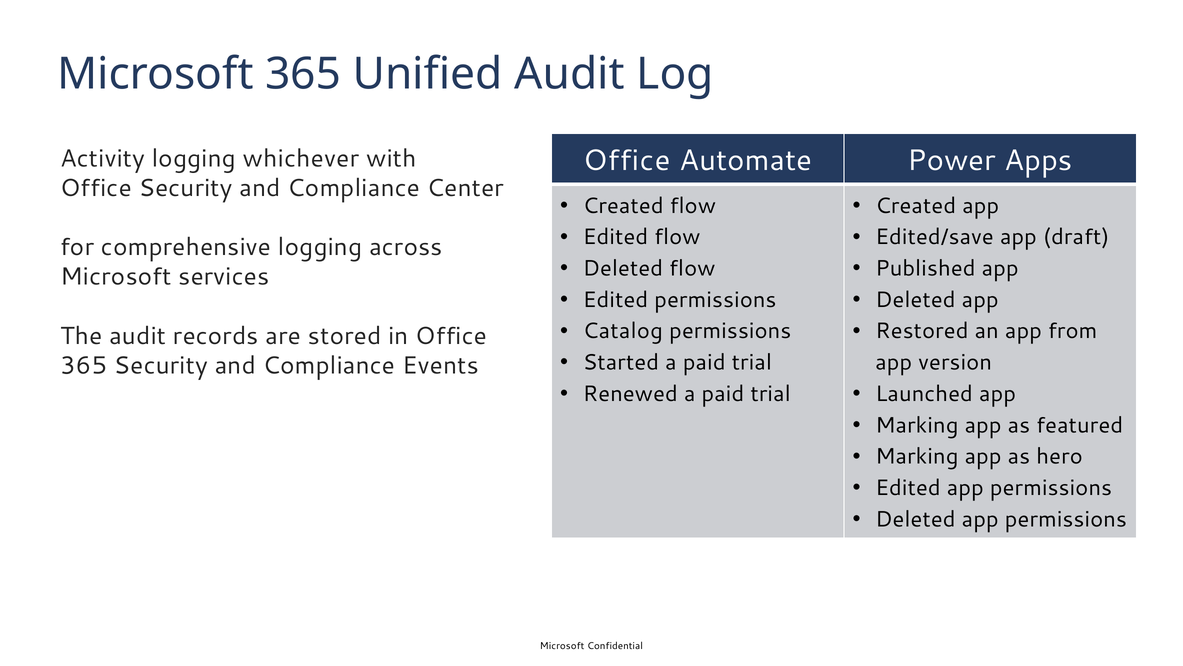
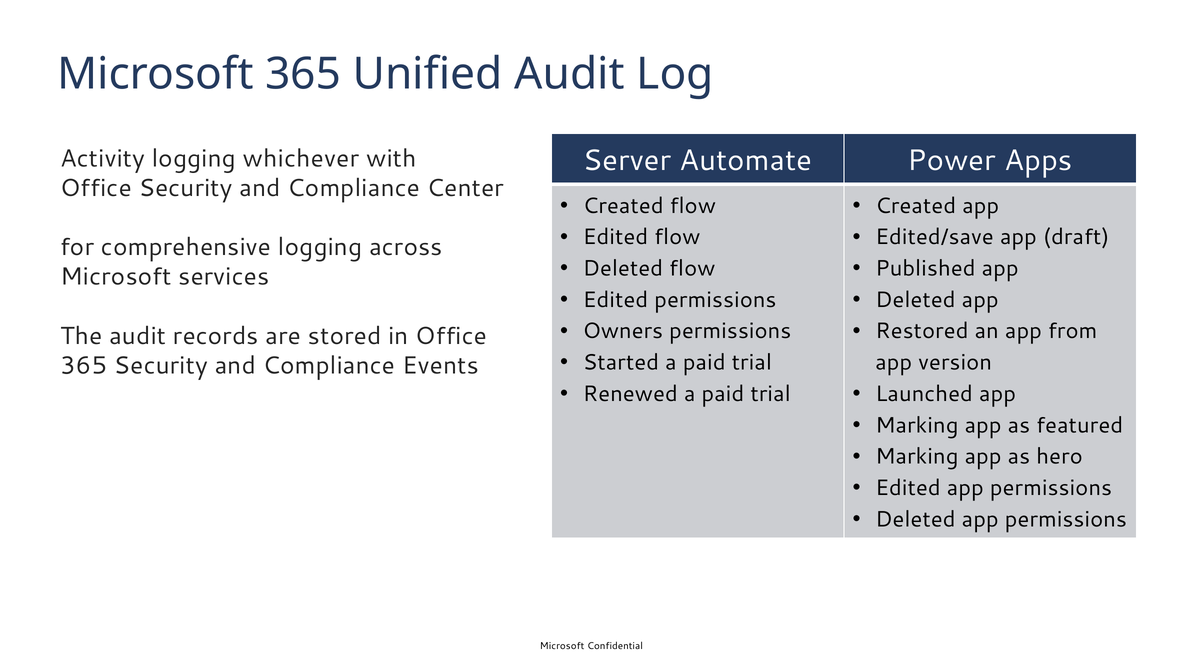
Office at (627, 160): Office -> Server
Catalog: Catalog -> Owners
